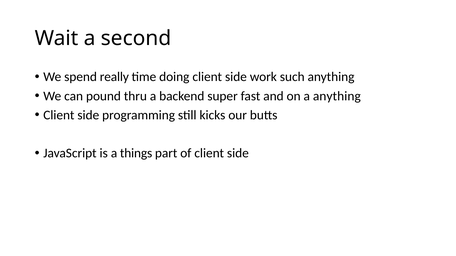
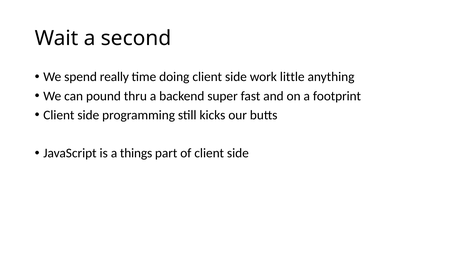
such: such -> little
a anything: anything -> footprint
